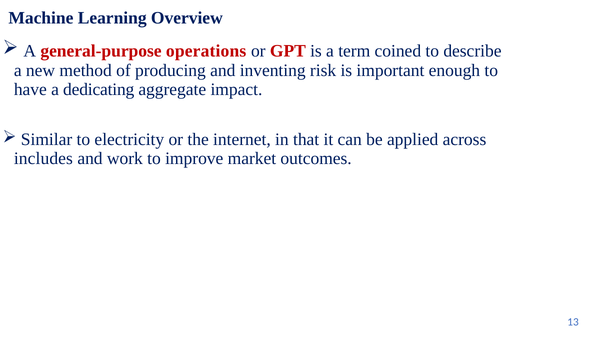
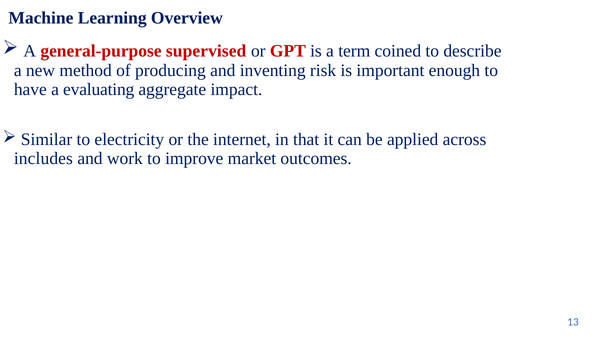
operations: operations -> supervised
dedicating: dedicating -> evaluating
